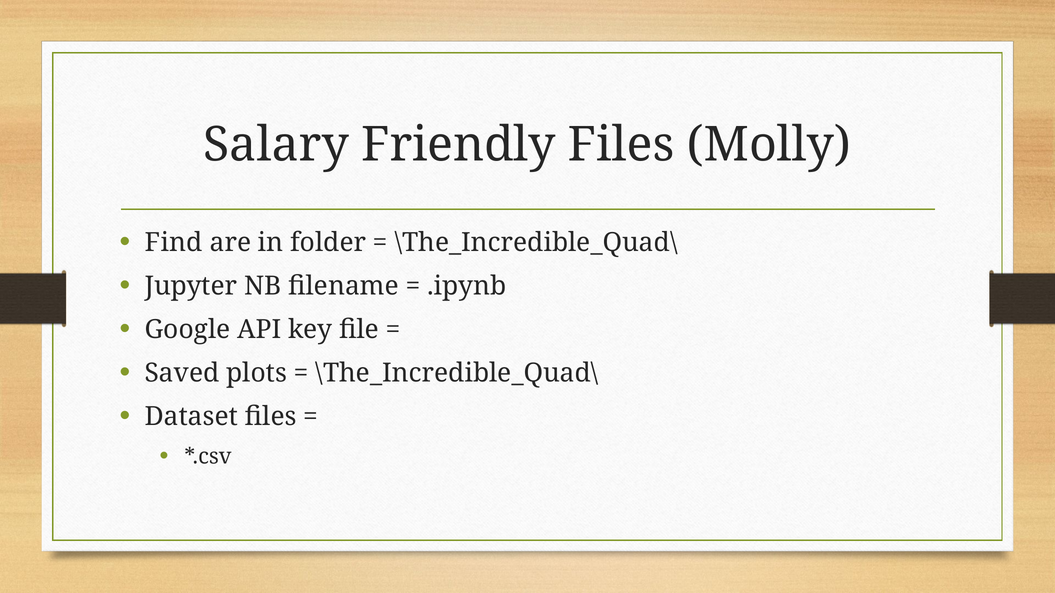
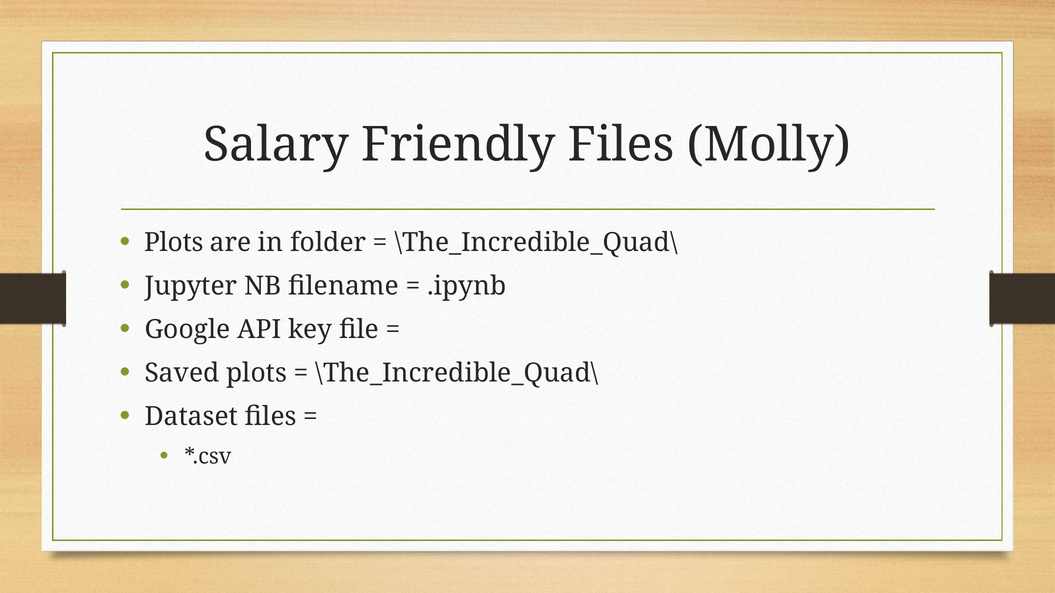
Find at (174, 243): Find -> Plots
